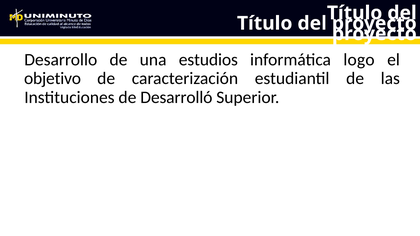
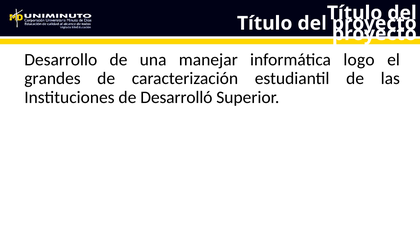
estudios: estudios -> manejar
objetivo: objetivo -> grandes
